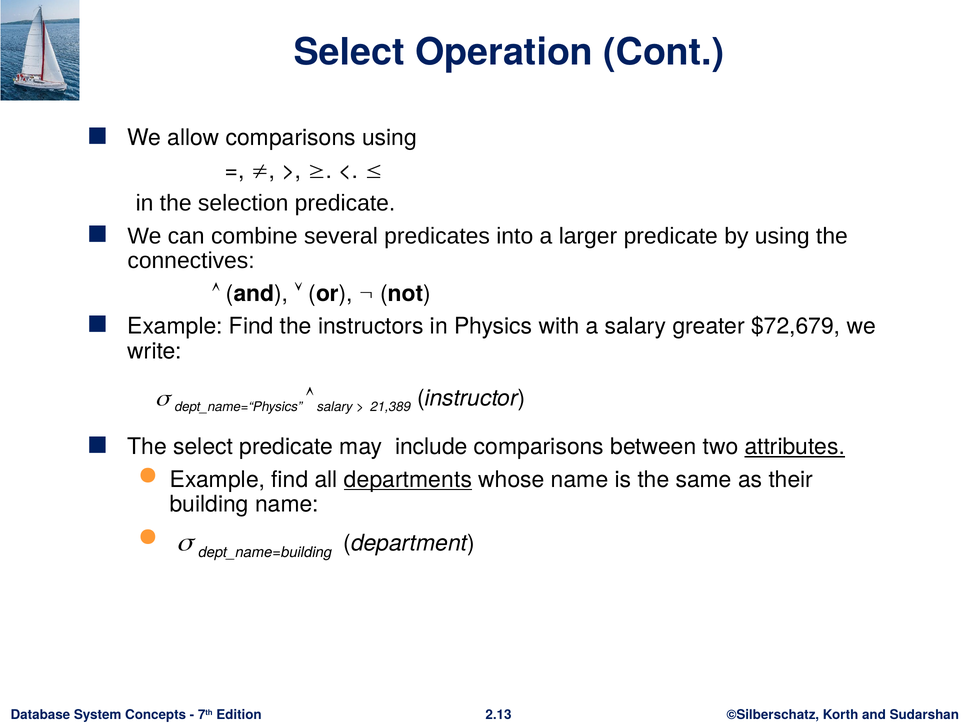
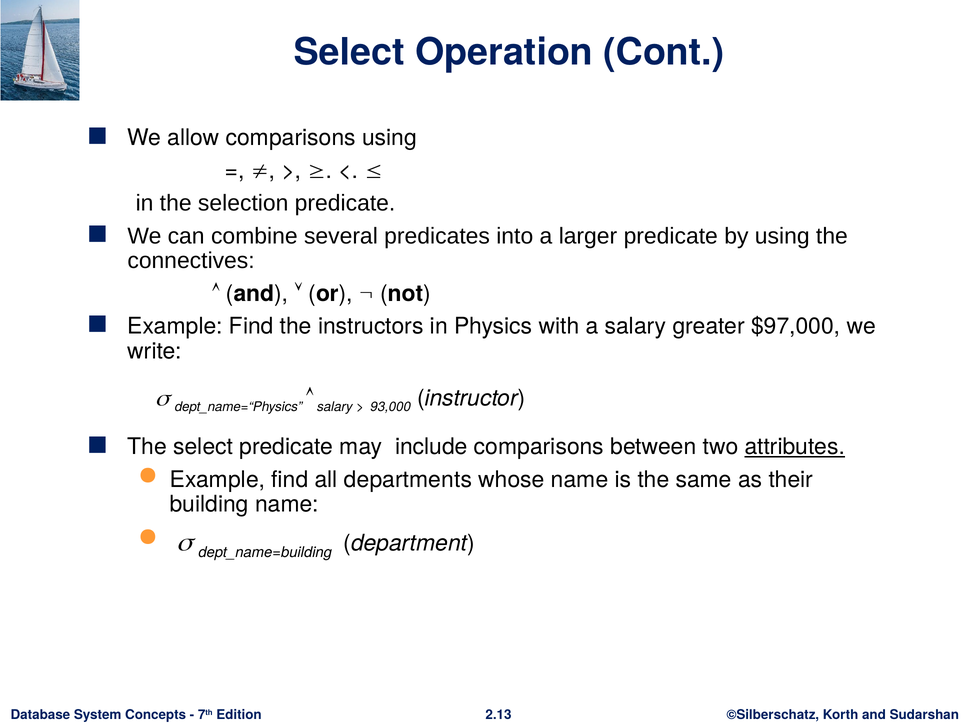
$72,679: $72,679 -> $97,000
21,389: 21,389 -> 93,000
departments underline: present -> none
